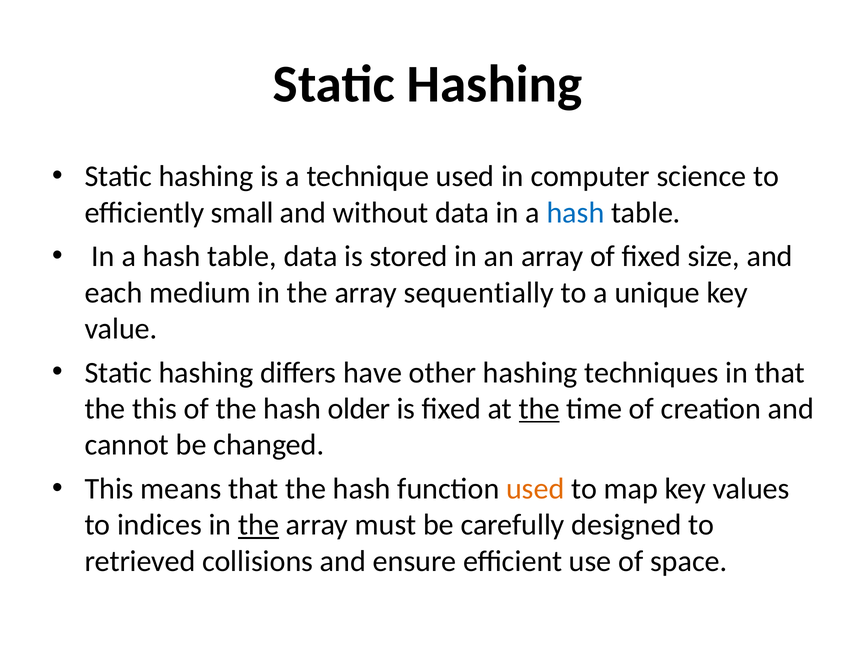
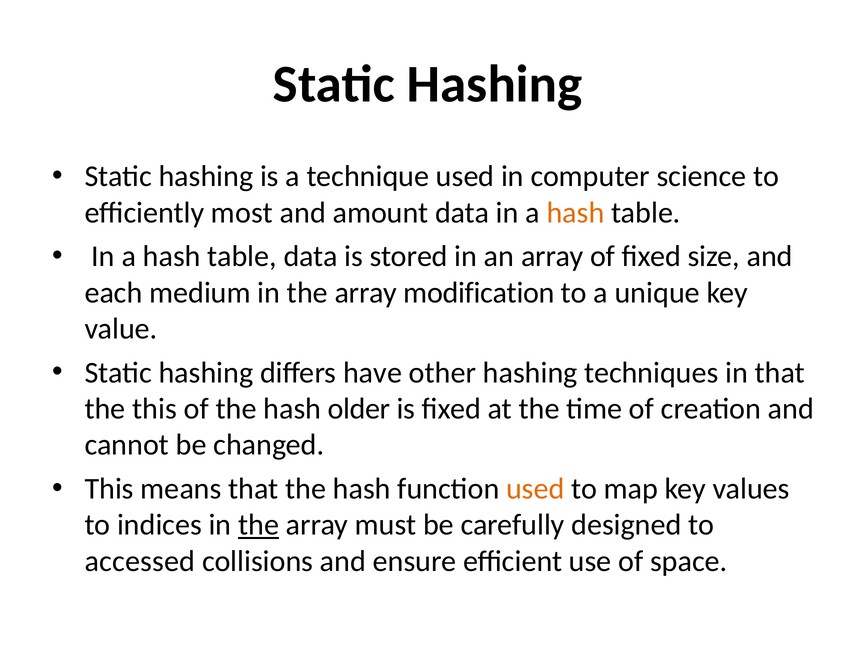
small: small -> most
without: without -> amount
hash at (576, 213) colour: blue -> orange
sequentially: sequentially -> modification
the at (539, 409) underline: present -> none
retrieved: retrieved -> accessed
